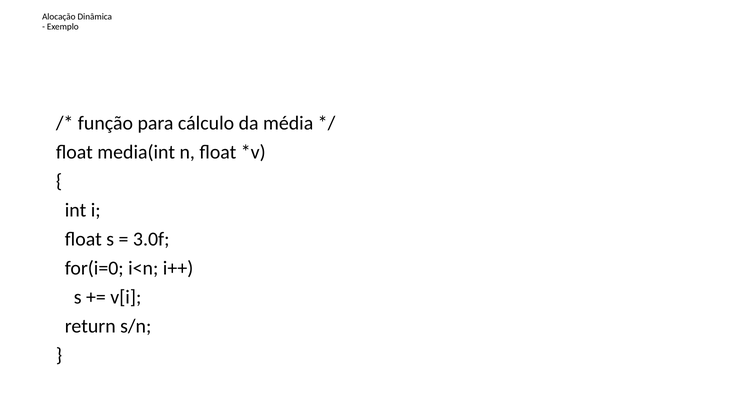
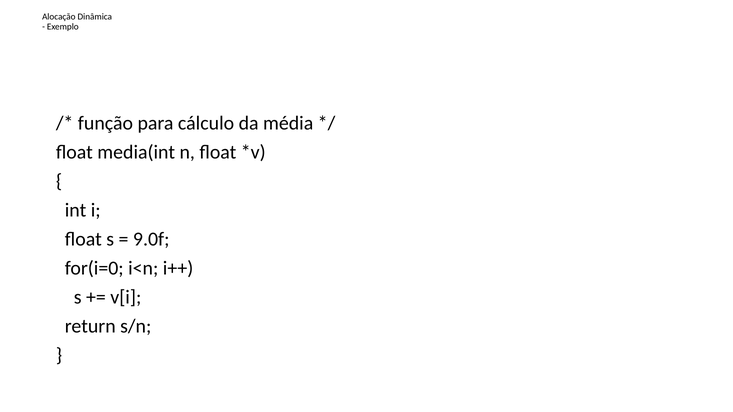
3.0f: 3.0f -> 9.0f
